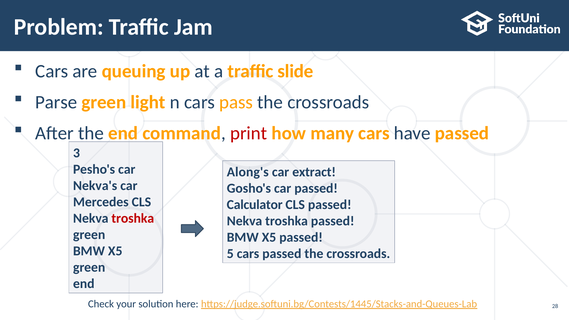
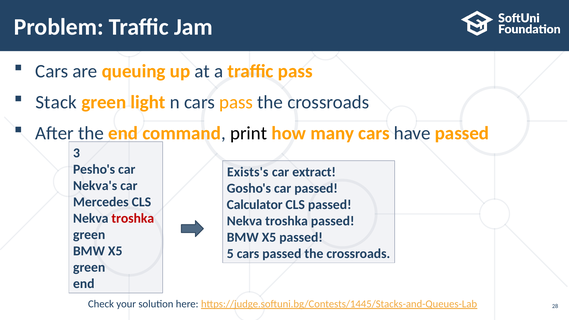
traffic slide: slide -> pass
Parse: Parse -> Stack
print colour: red -> black
Along's: Along's -> Exists's
